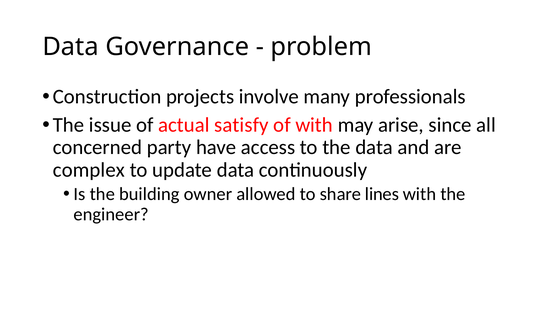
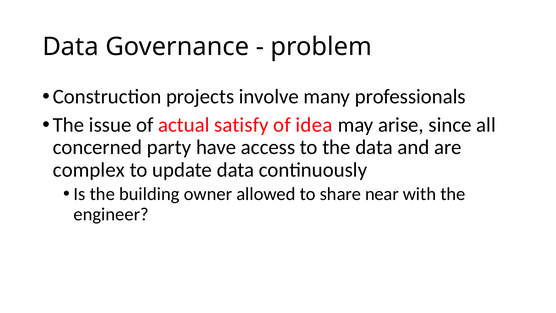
of with: with -> idea
lines: lines -> near
